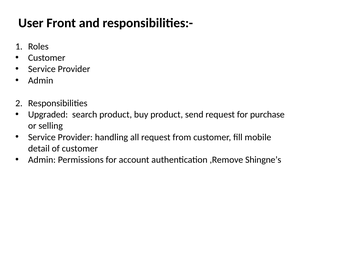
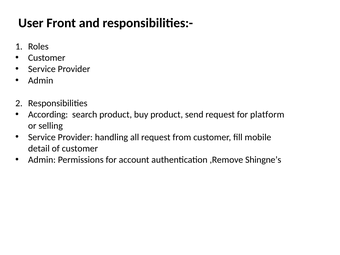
Upgraded: Upgraded -> According
purchase: purchase -> platform
